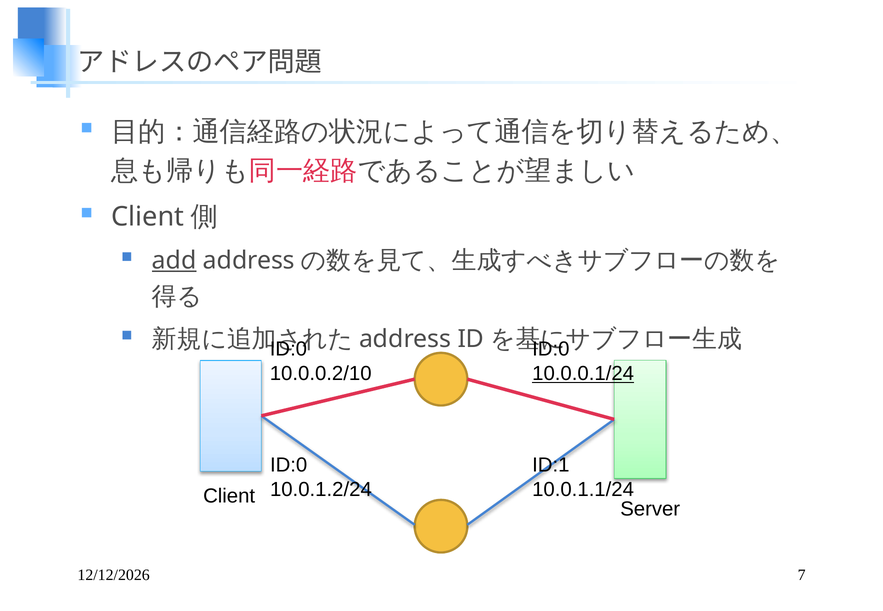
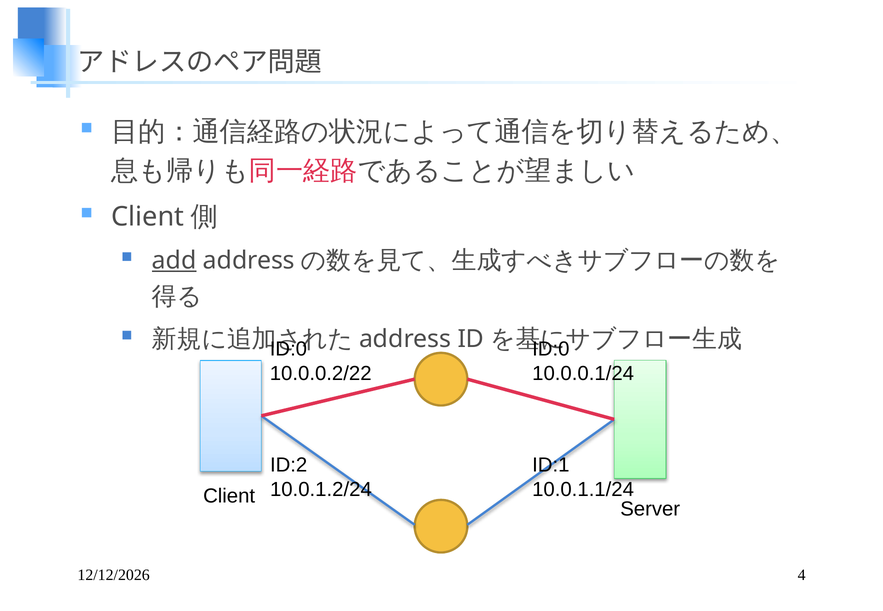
10.0.0.2/10: 10.0.0.2/10 -> 10.0.0.2/22
10.0.0.1/24 underline: present -> none
ID:0 at (289, 466): ID:0 -> ID:2
7: 7 -> 4
